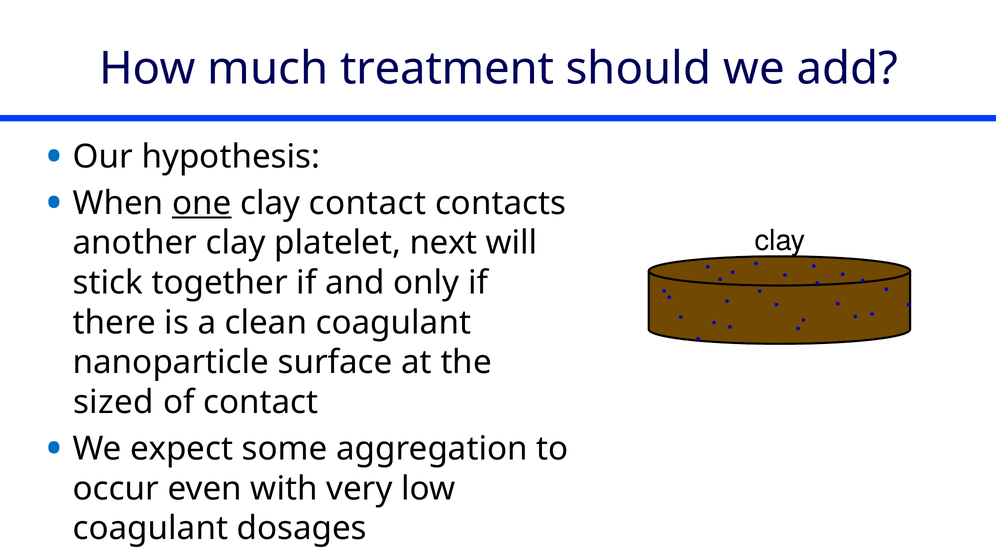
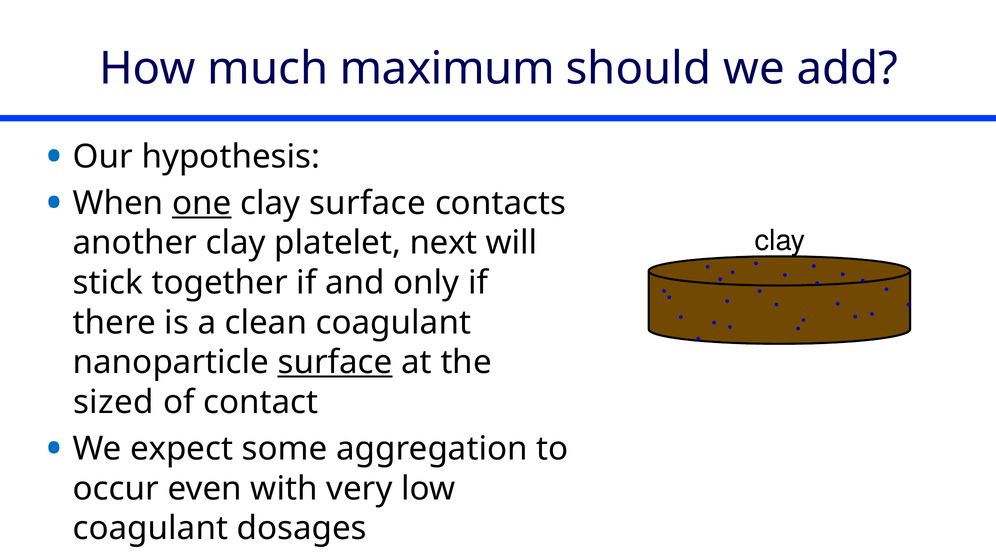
treatment: treatment -> maximum
clay contact: contact -> surface
surface at (335, 363) underline: none -> present
